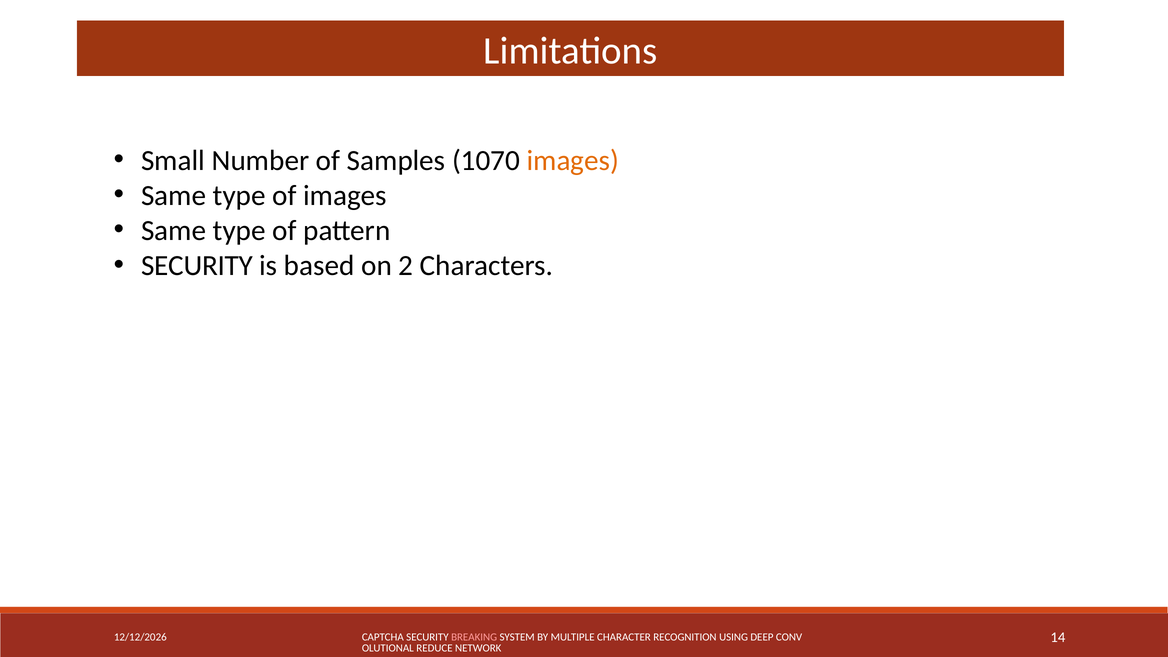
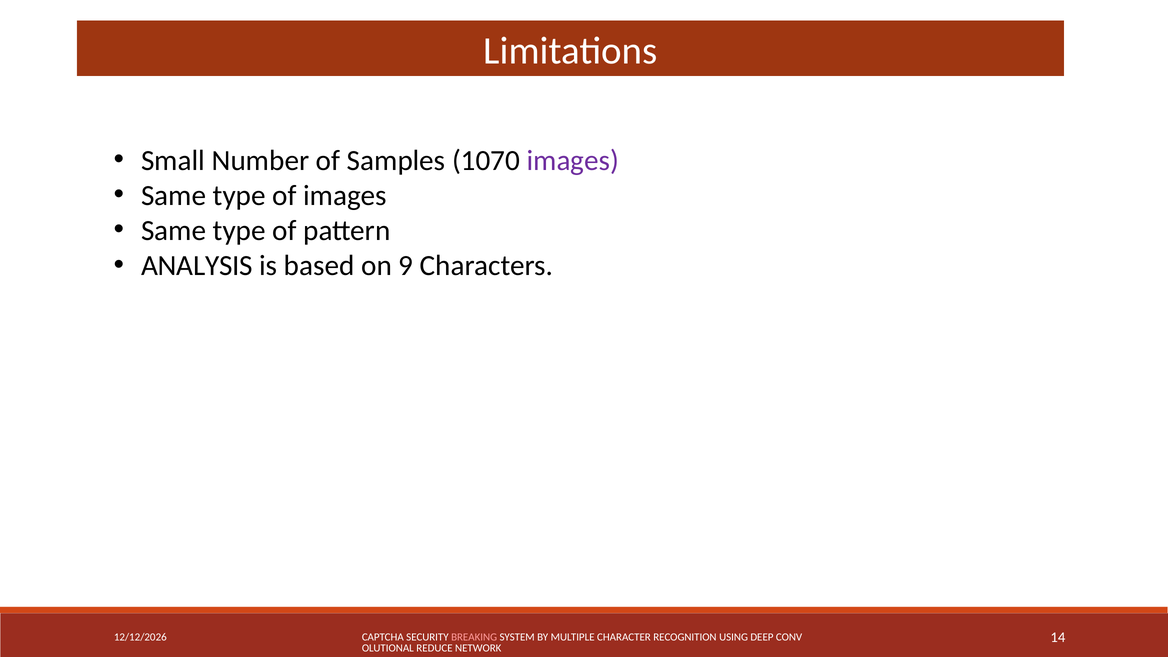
images at (573, 160) colour: orange -> purple
SECURITY at (197, 266): SECURITY -> ANALYSIS
2: 2 -> 9
